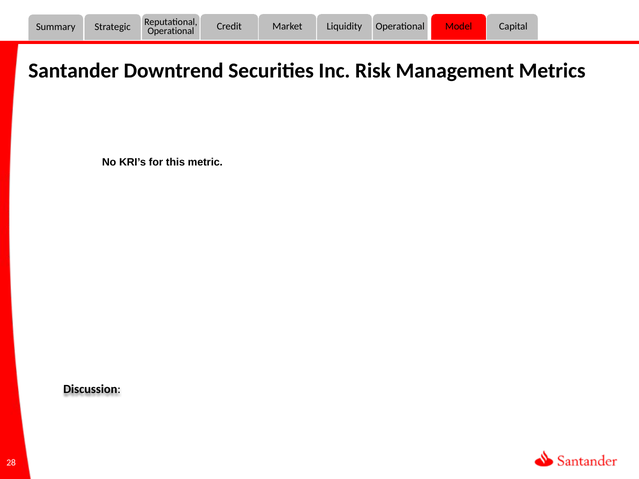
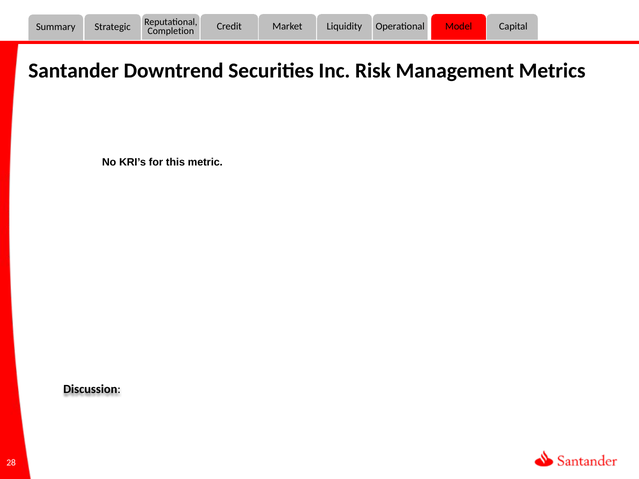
Operational at (171, 31): Operational -> Completion
